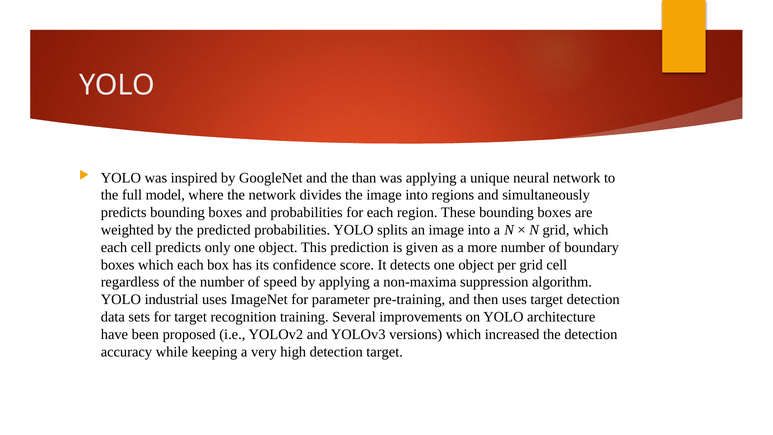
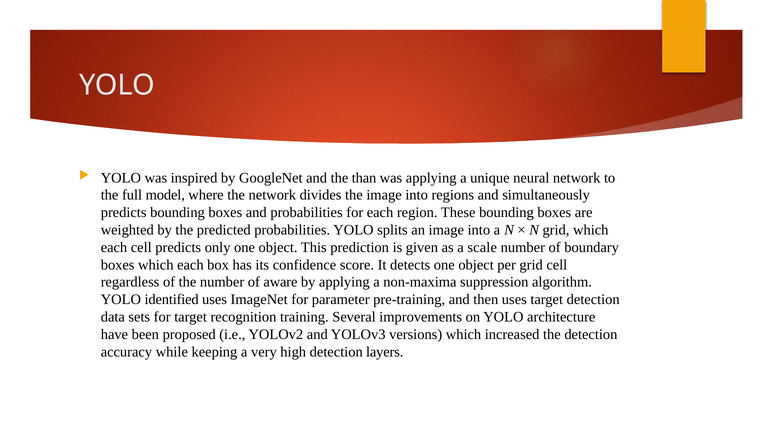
more: more -> scale
speed: speed -> aware
industrial: industrial -> identified
detection target: target -> layers
